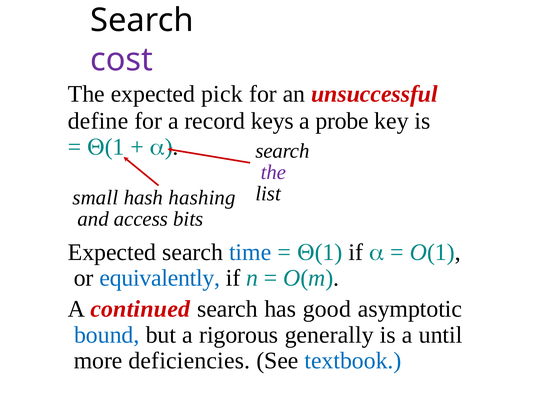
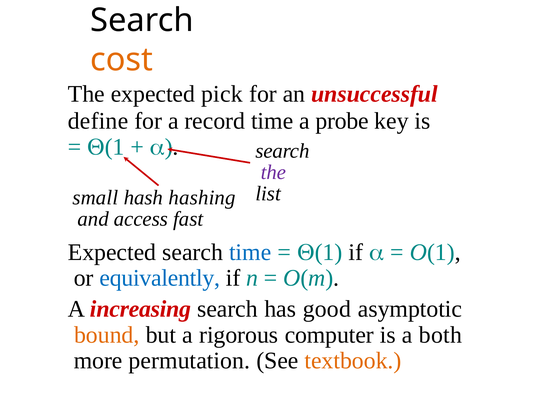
cost colour: purple -> orange
record keys: keys -> time
bits: bits -> fast
continued: continued -> increasing
bound colour: blue -> orange
generally: generally -> computer
until: until -> both
deficiencies: deficiencies -> permutation
textbook colour: blue -> orange
